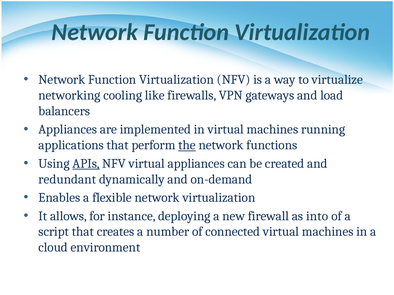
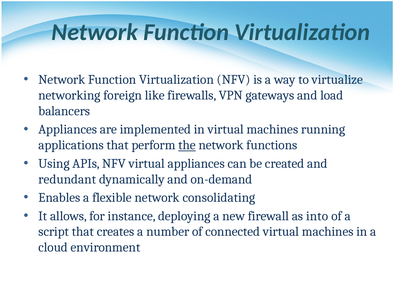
cooling: cooling -> foreign
APIs underline: present -> none
network virtualization: virtualization -> consolidating
